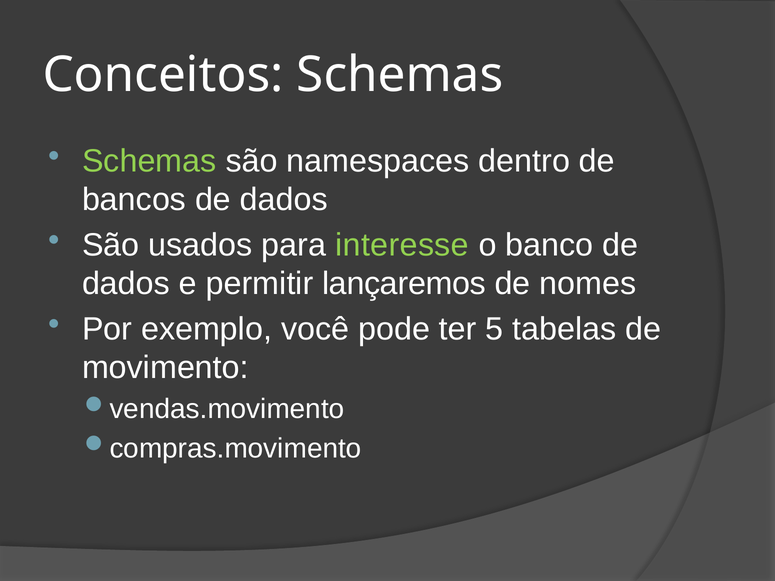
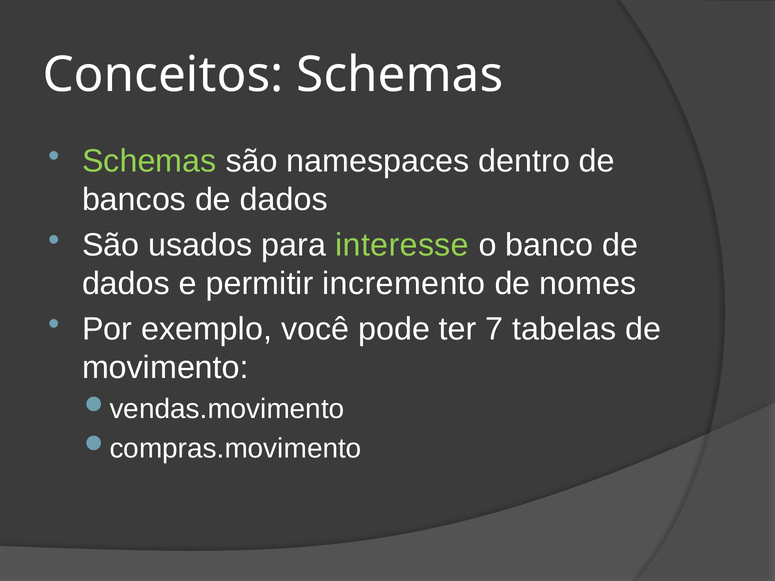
lançaremos: lançaremos -> incremento
5: 5 -> 7
